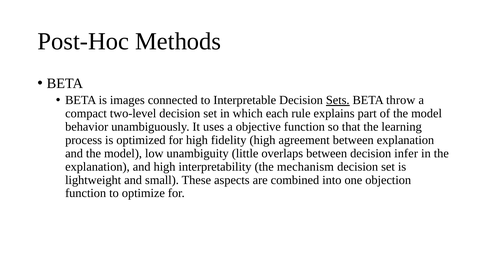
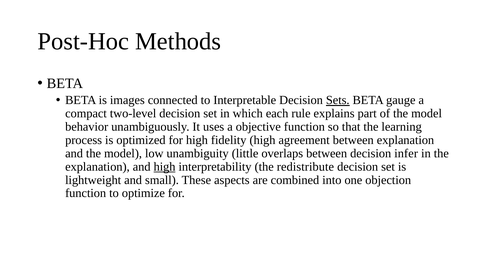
throw: throw -> gauge
high at (165, 167) underline: none -> present
mechanism: mechanism -> redistribute
